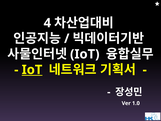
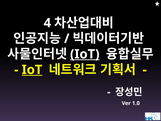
IoT at (85, 54) underline: none -> present
